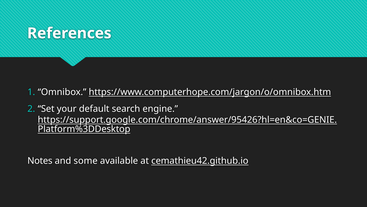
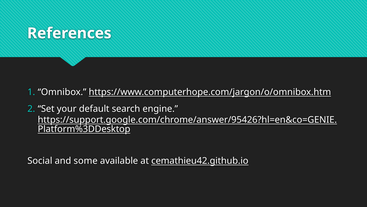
Notes: Notes -> Social
